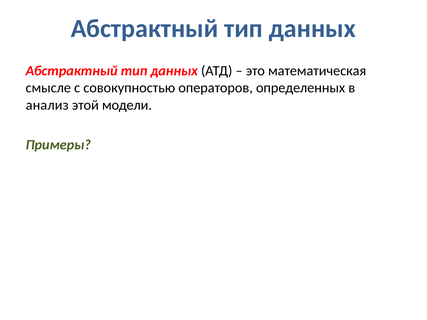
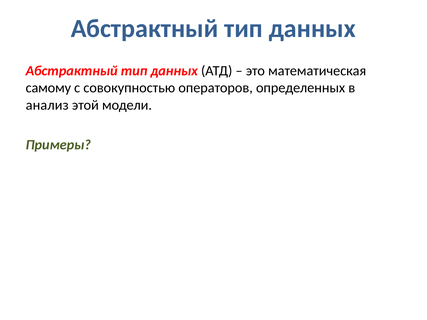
смысле: смысле -> самому
